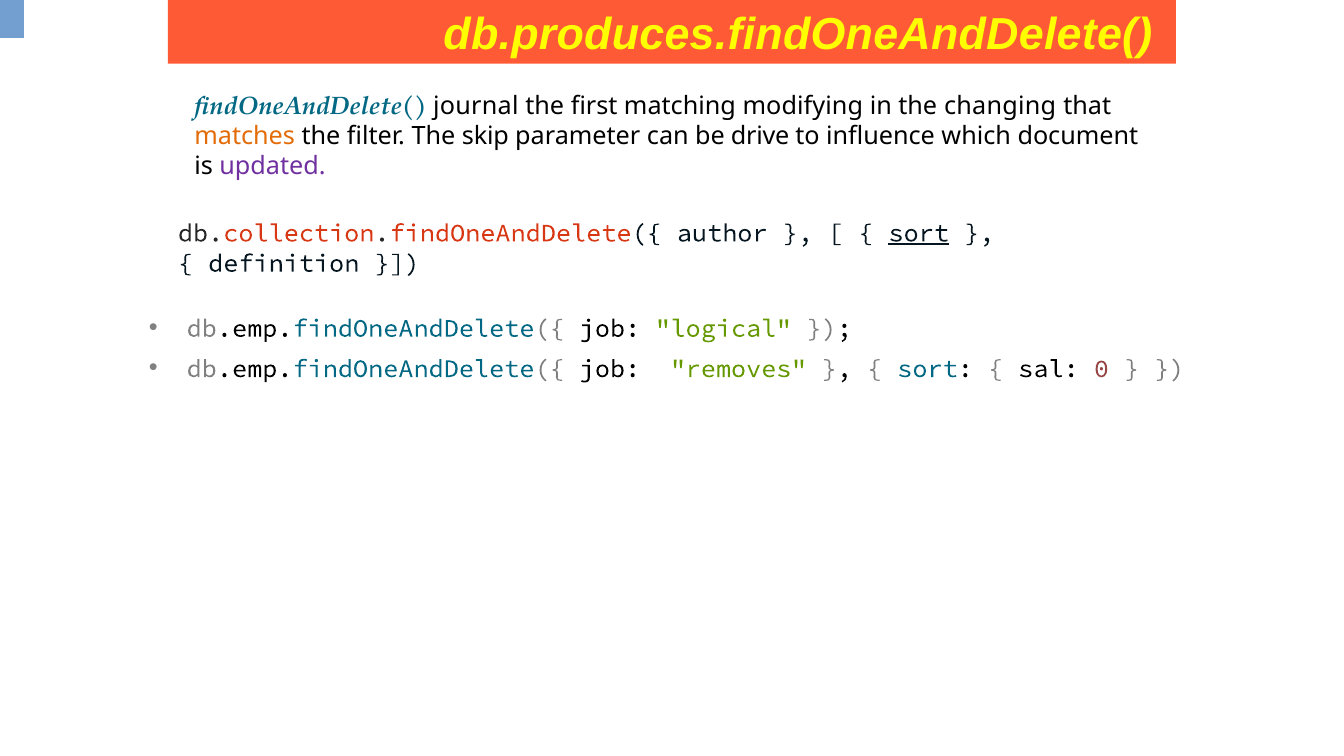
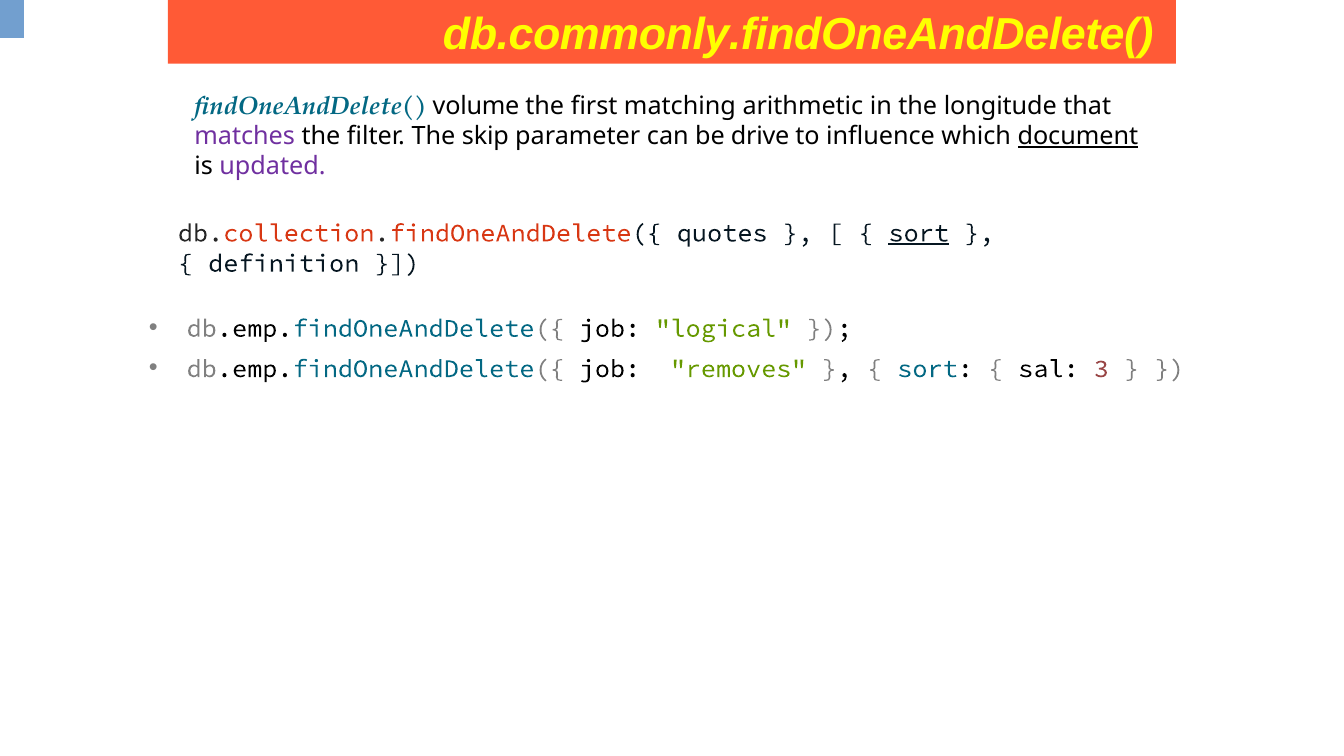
db.produces.findOneAndDelete(: db.produces.findOneAndDelete( -> db.commonly.findOneAndDelete(
journal: journal -> volume
modifying: modifying -> arithmetic
changing: changing -> longitude
matches colour: orange -> purple
document underline: none -> present
author: author -> quotes
0: 0 -> 3
